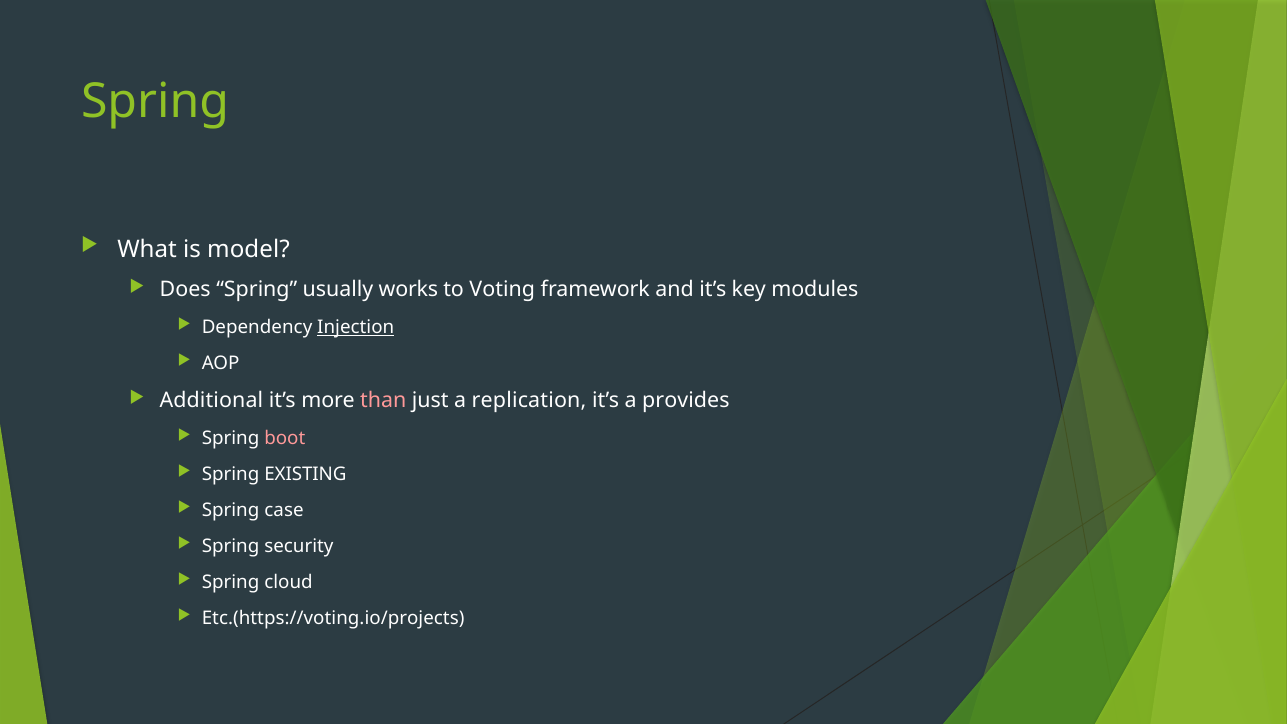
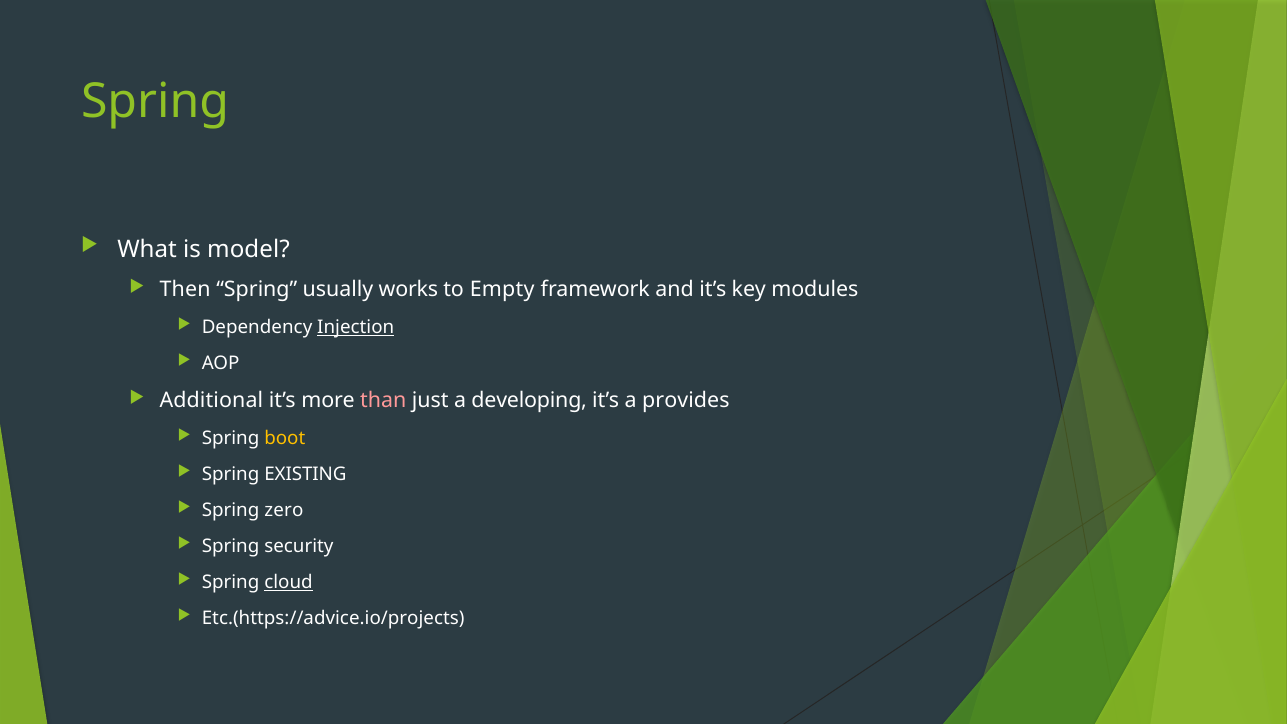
Does: Does -> Then
Voting: Voting -> Empty
replication: replication -> developing
boot colour: pink -> yellow
case: case -> zero
cloud underline: none -> present
Etc.(https://voting.io/projects: Etc.(https://voting.io/projects -> Etc.(https://advice.io/projects
